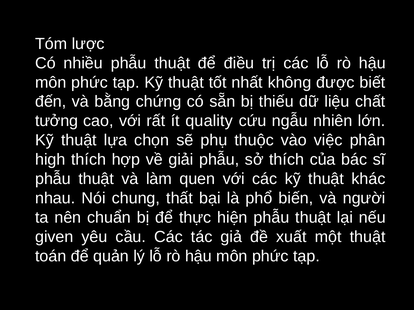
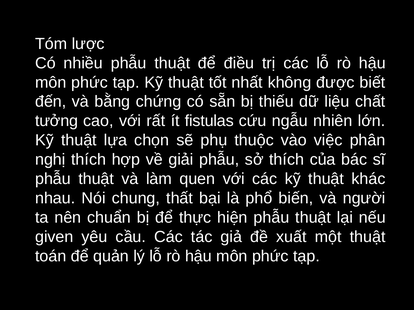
quality: quality -> fistulas
high: high -> nghị
